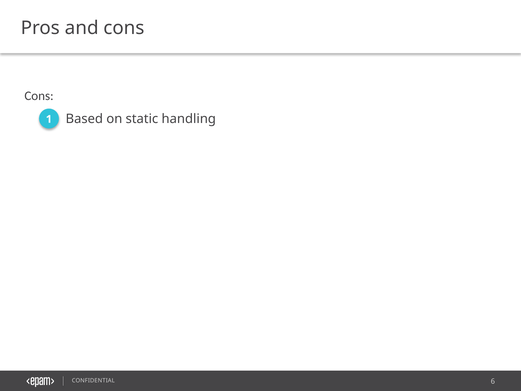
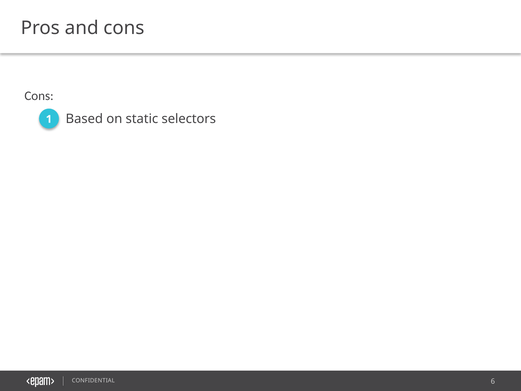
handling: handling -> selectors
